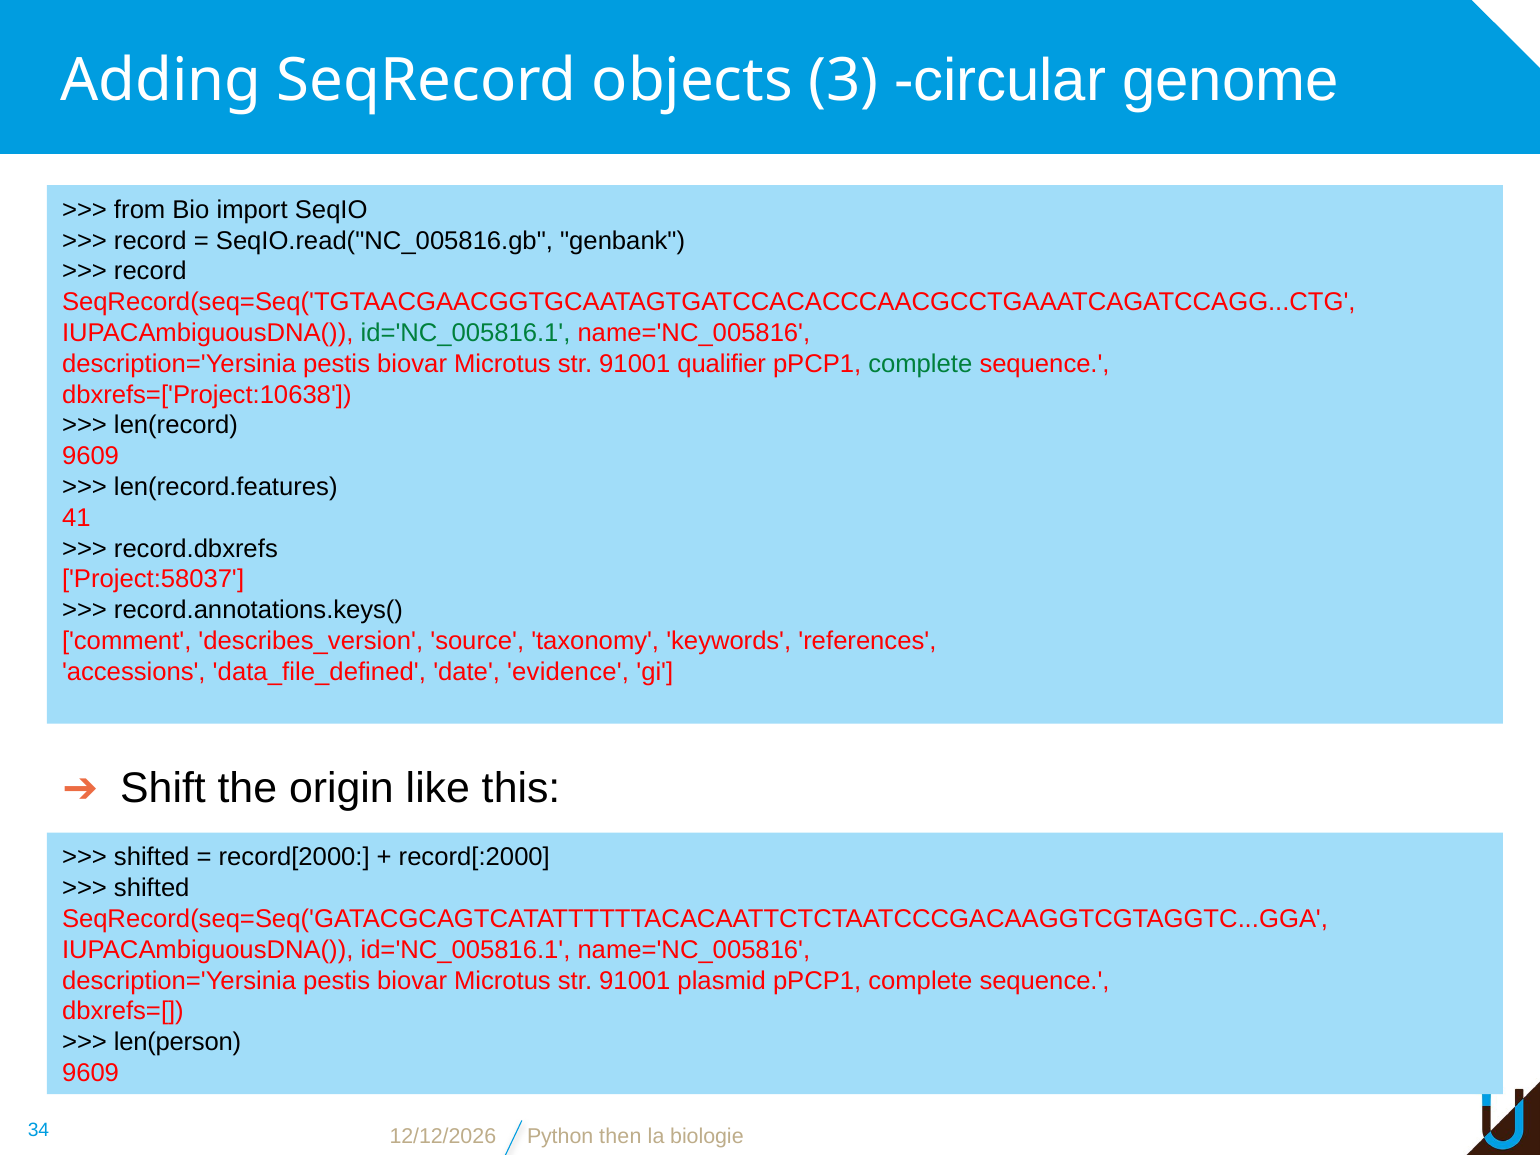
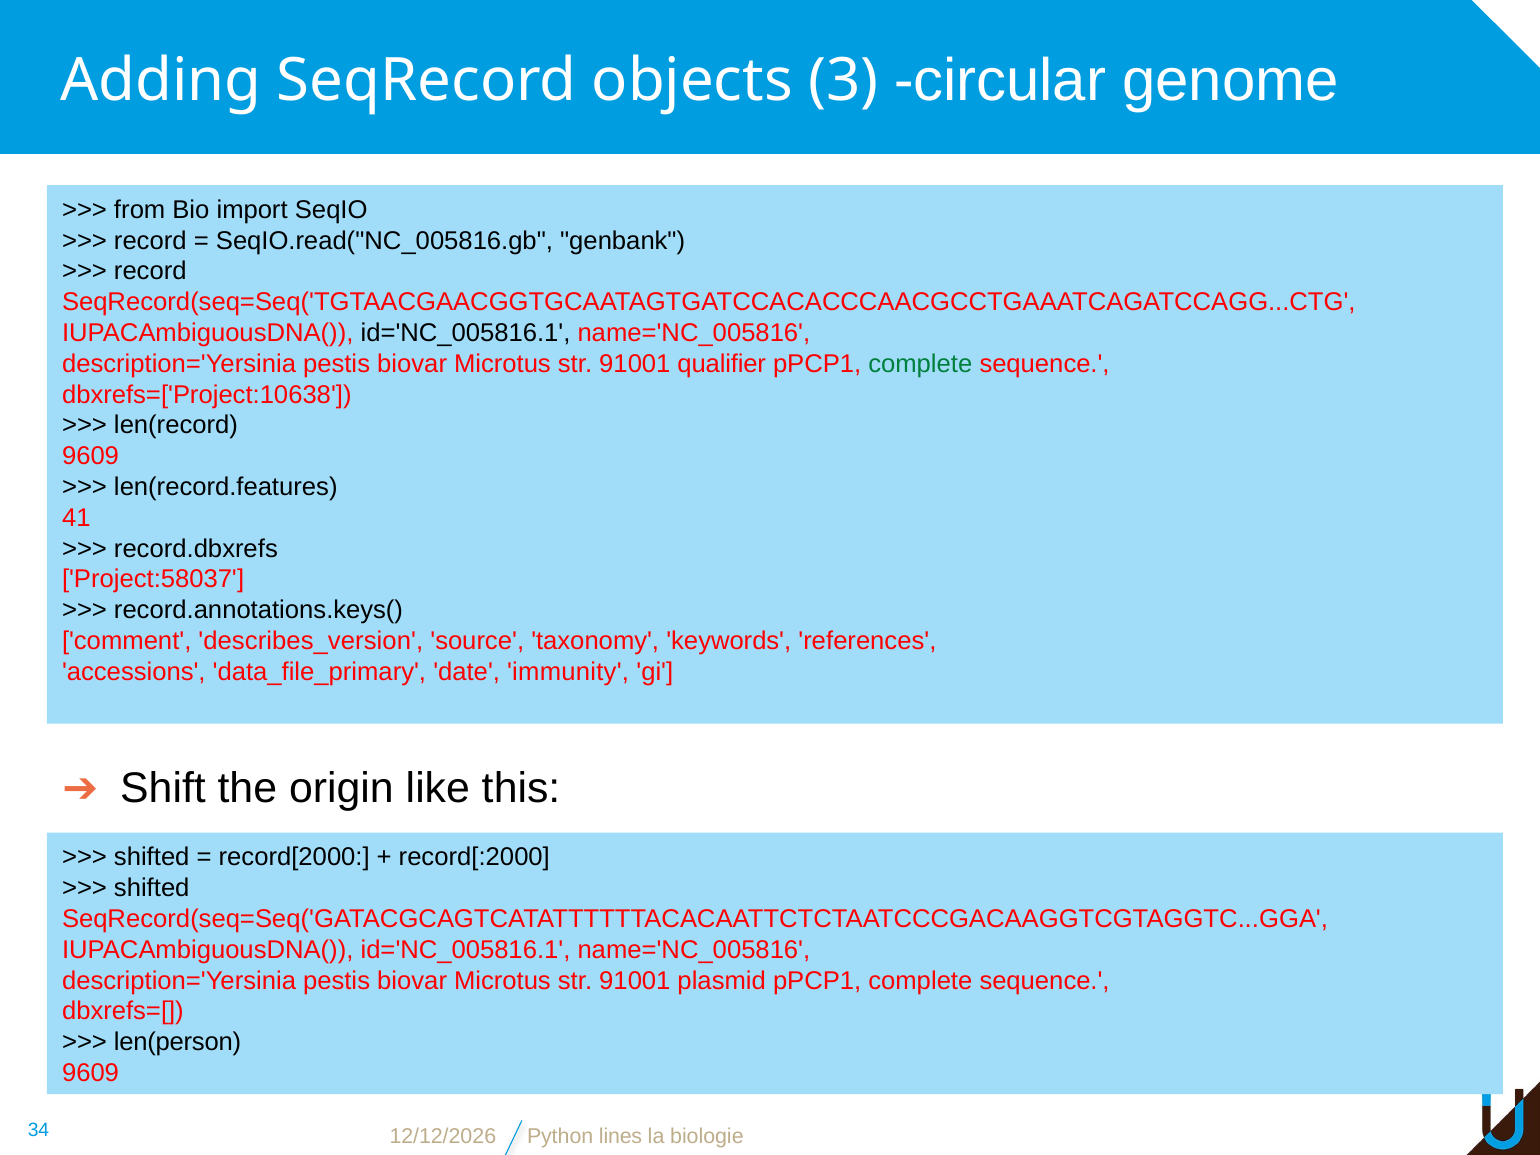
id='NC_005816.1 at (466, 333) colour: green -> black
data_file_defined: data_file_defined -> data_file_primary
evidence: evidence -> immunity
then: then -> lines
